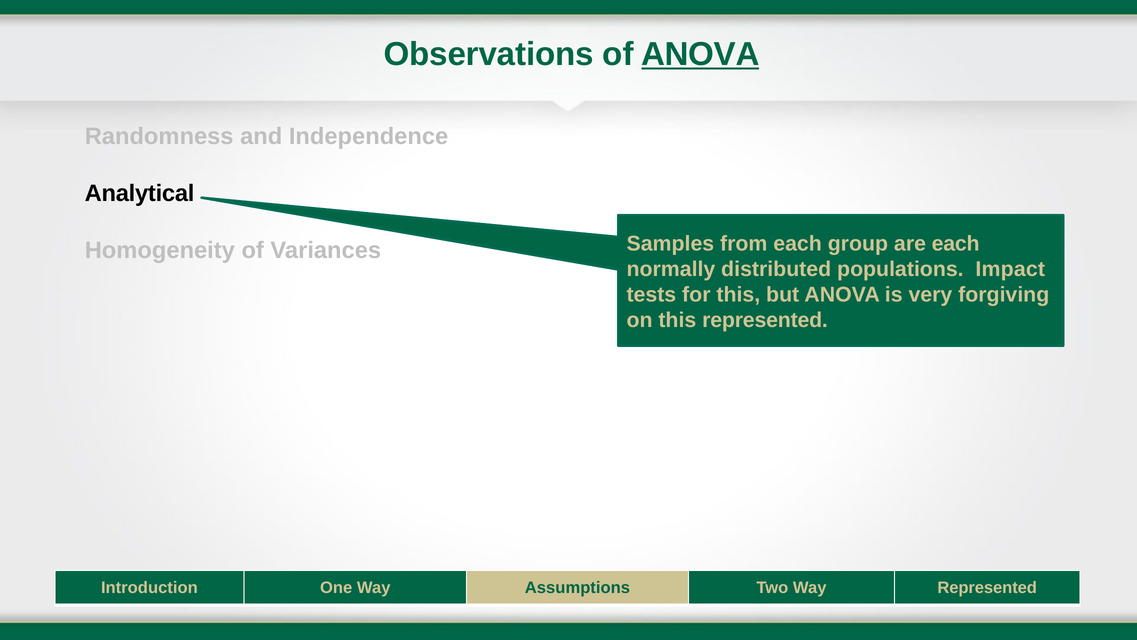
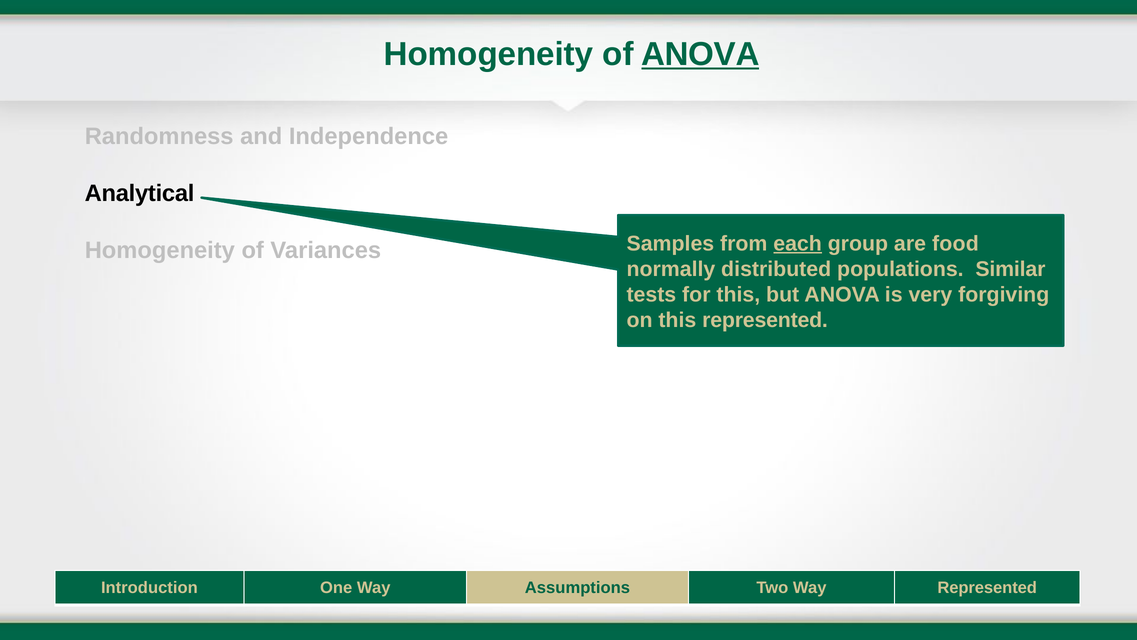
Observations at (489, 54): Observations -> Homogeneity
each at (798, 243) underline: none -> present
are each: each -> food
Impact: Impact -> Similar
